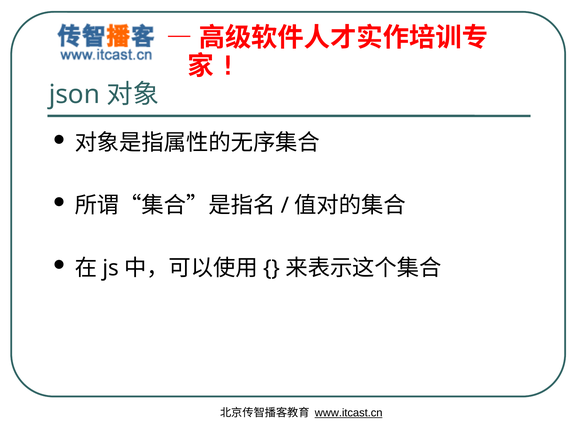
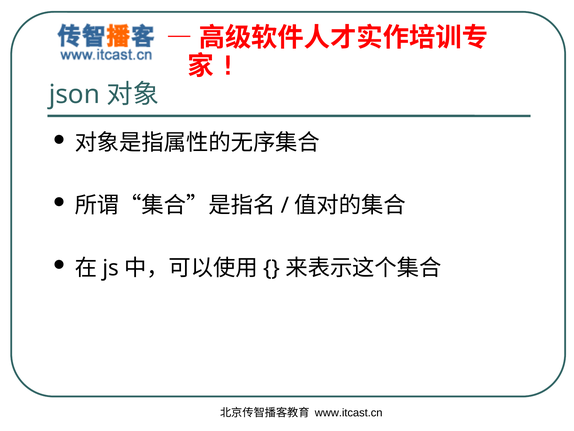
www.itcast.cn underline: present -> none
